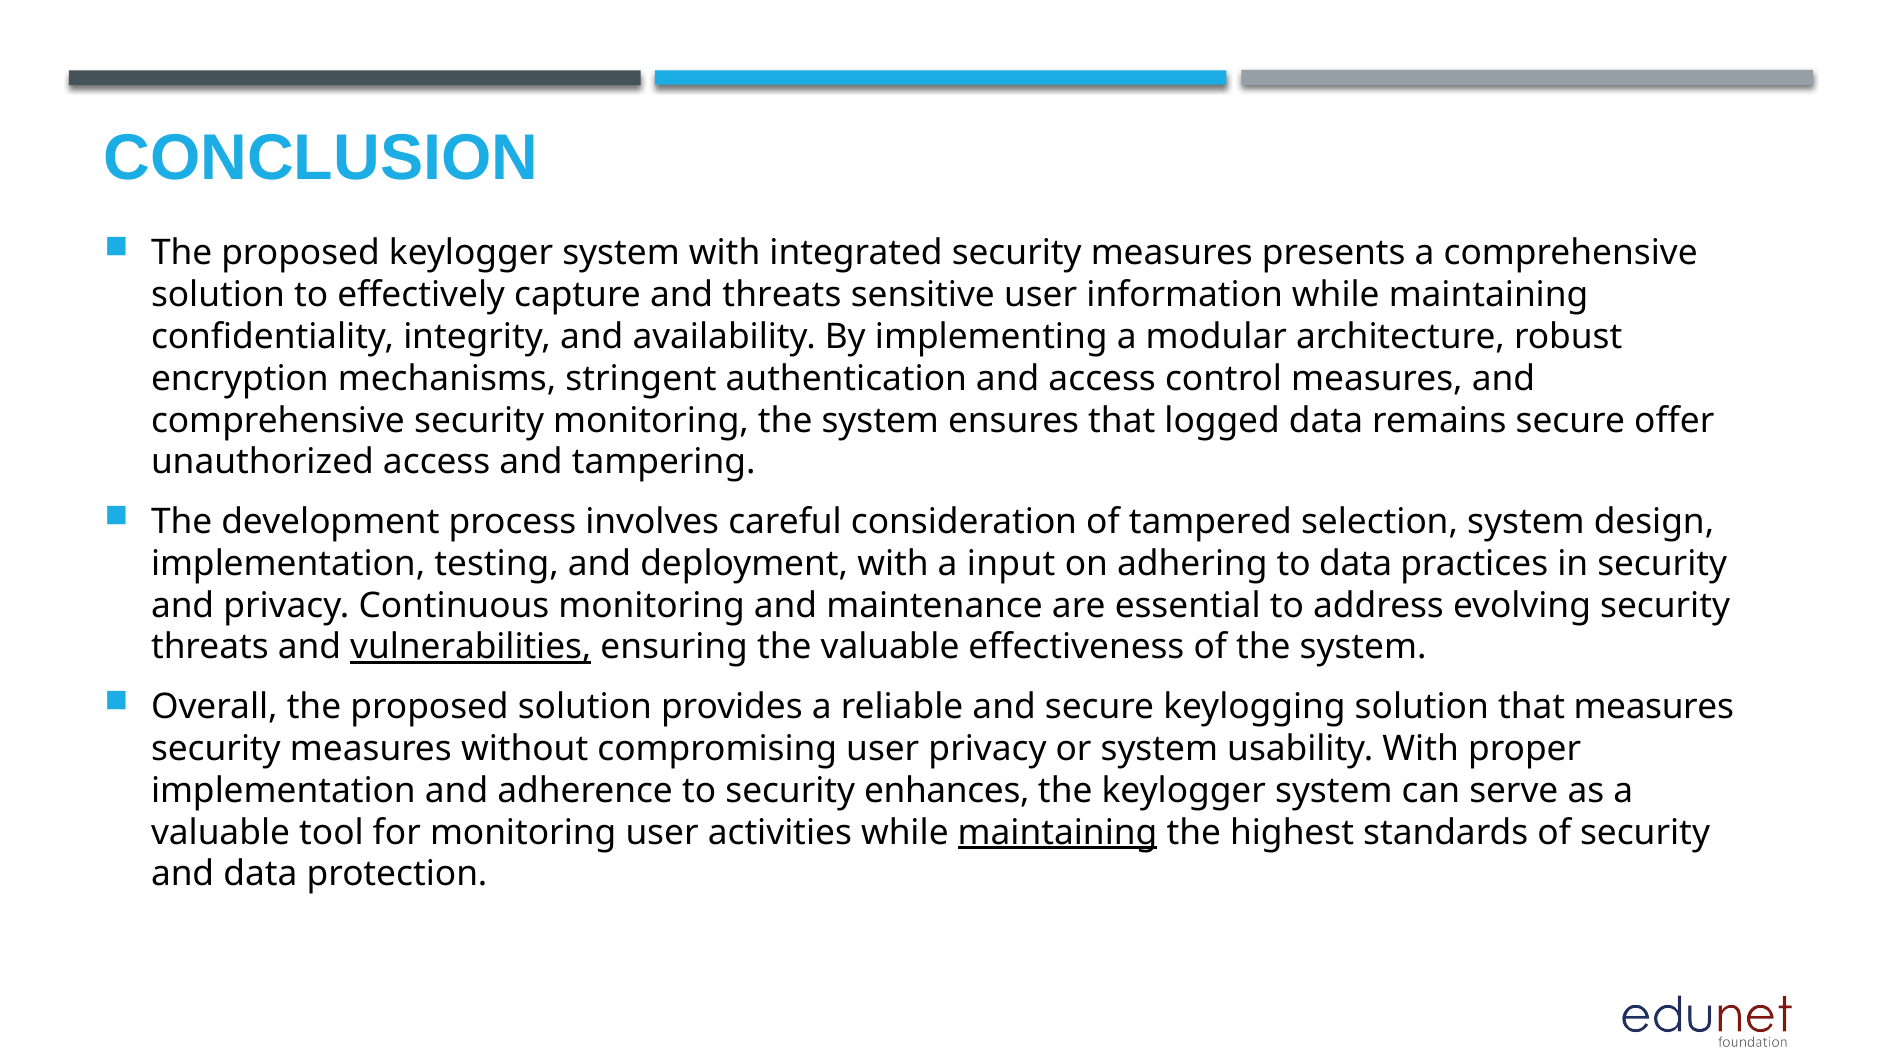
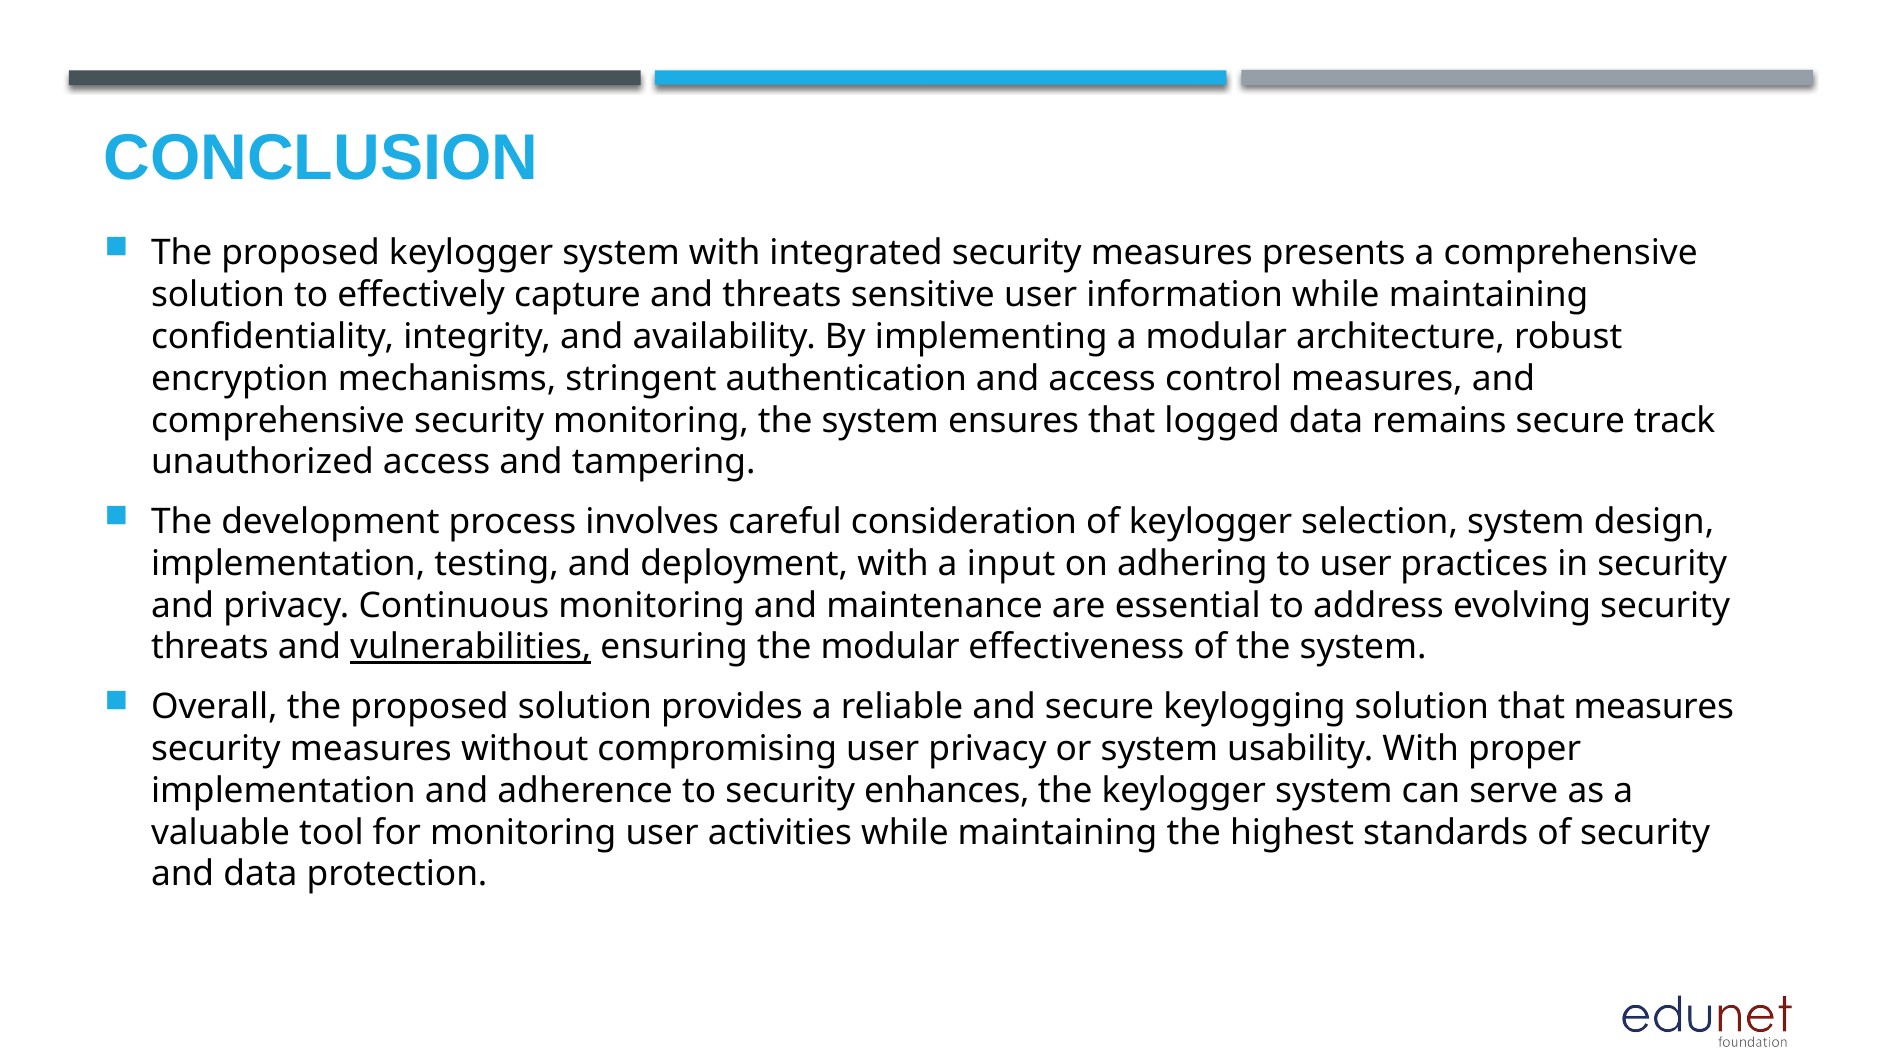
offer: offer -> track
of tampered: tampered -> keylogger
to data: data -> user
the valuable: valuable -> modular
maintaining at (1058, 833) underline: present -> none
